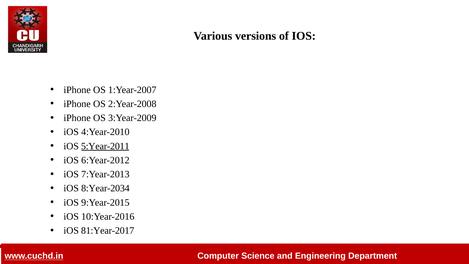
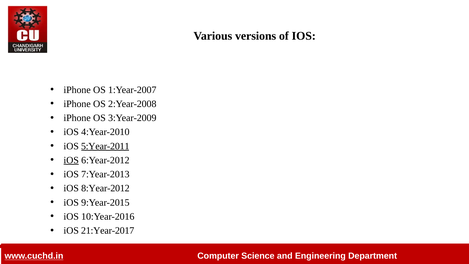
iOS at (71, 160) underline: none -> present
8:Year-2034: 8:Year-2034 -> 8:Year-2012
81:Year-2017: 81:Year-2017 -> 21:Year-2017
